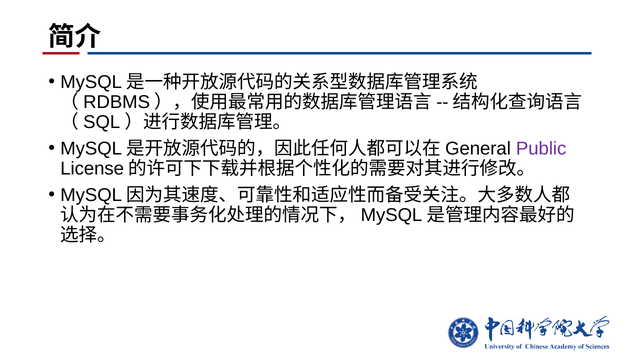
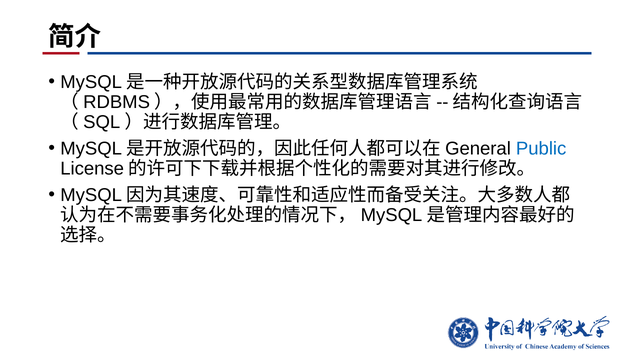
Public colour: purple -> blue
